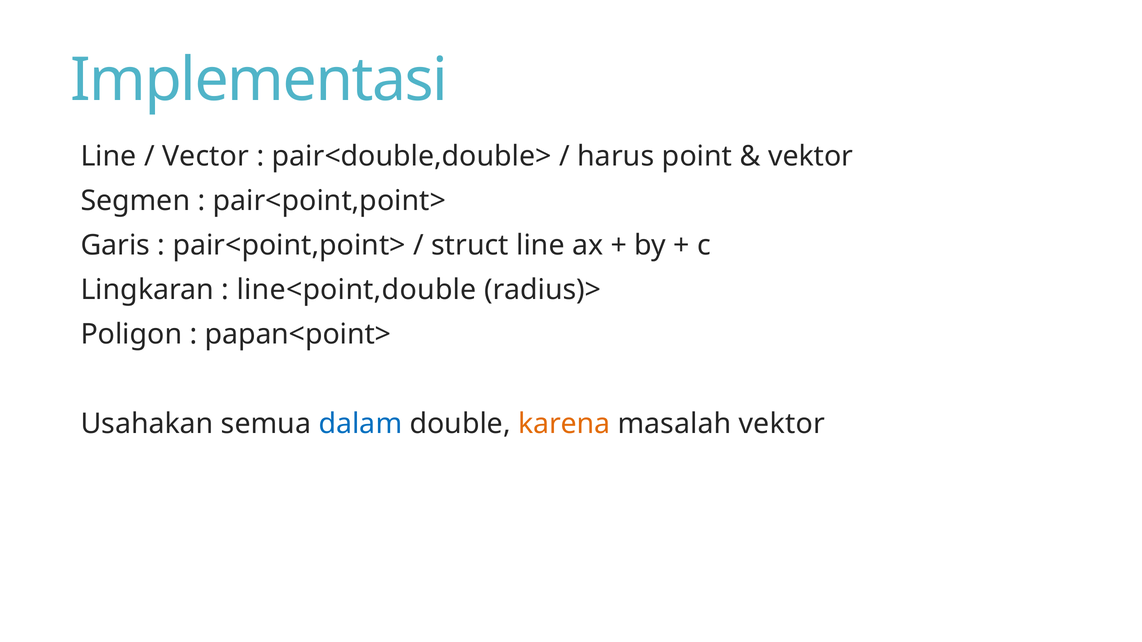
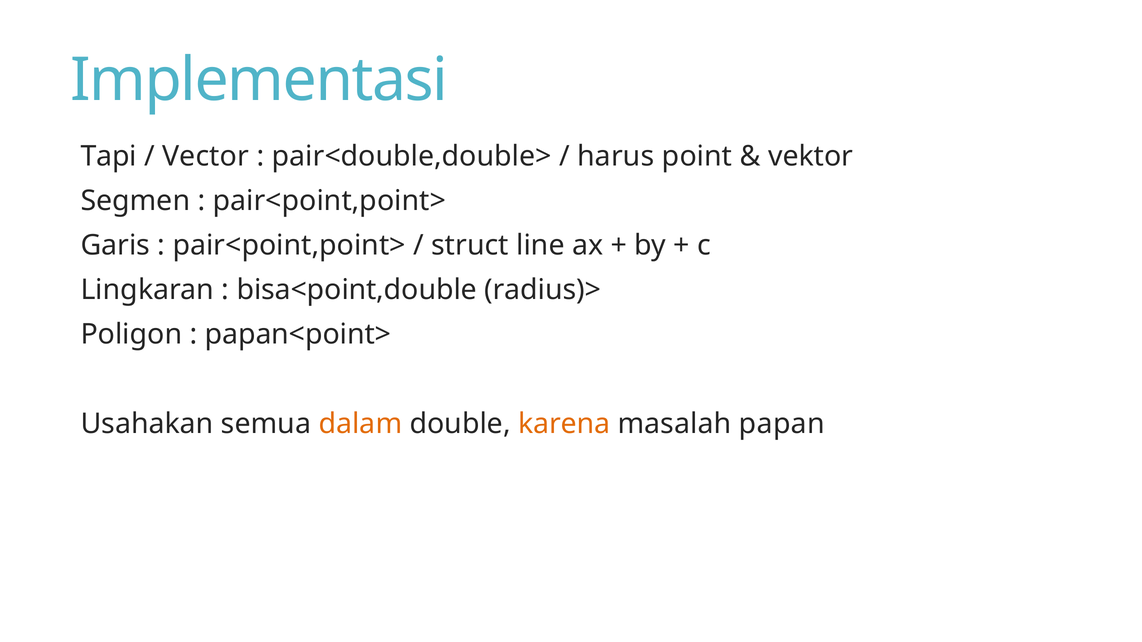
Line at (109, 156): Line -> Tapi
line<point,double: line<point,double -> bisa<point,double
dalam colour: blue -> orange
masalah vektor: vektor -> papan
